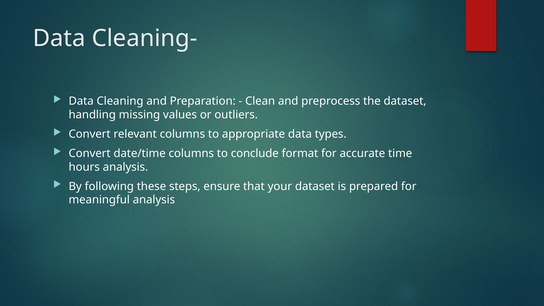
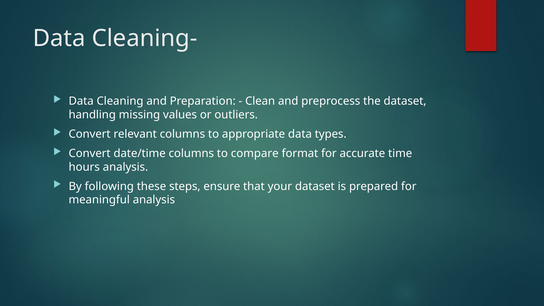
conclude: conclude -> compare
